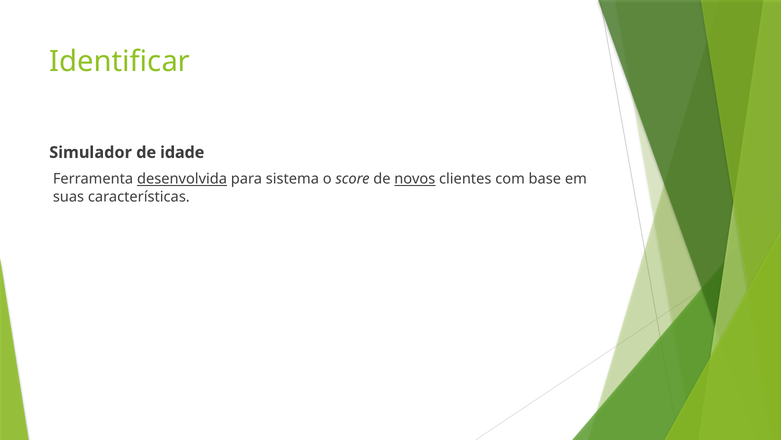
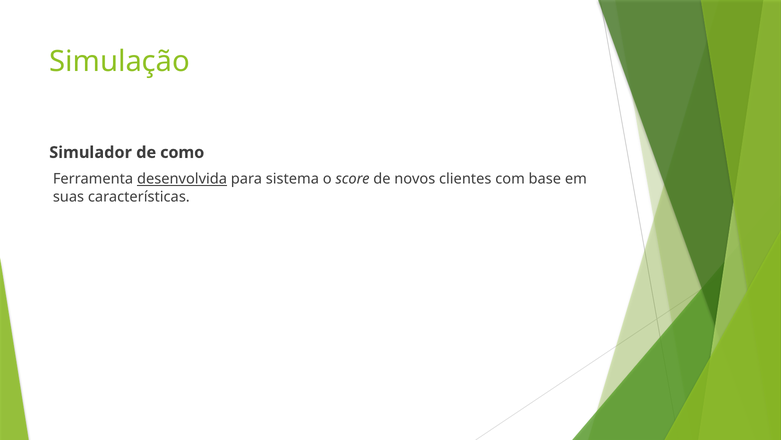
Identificar: Identificar -> Simulação
idade: idade -> como
novos underline: present -> none
